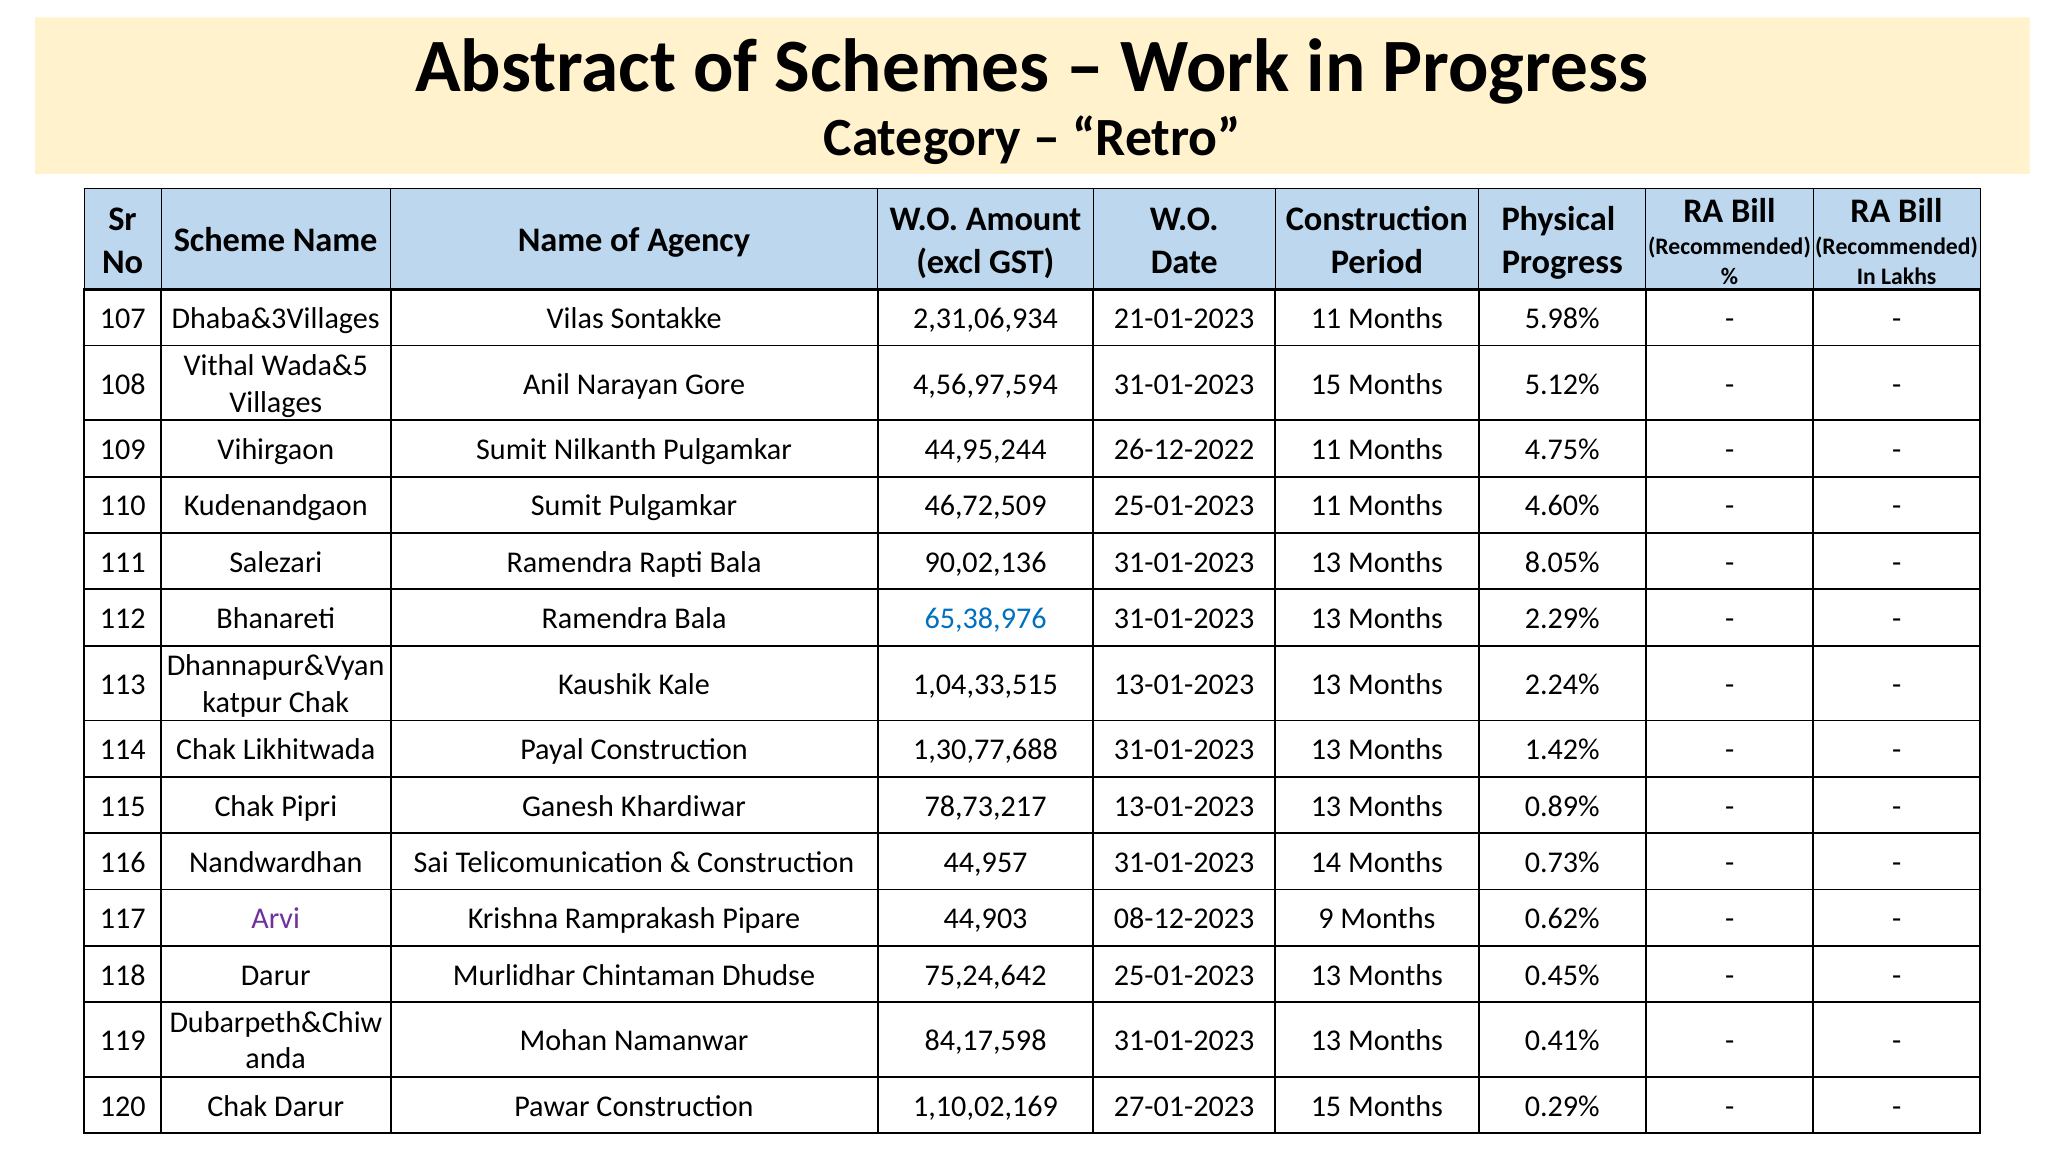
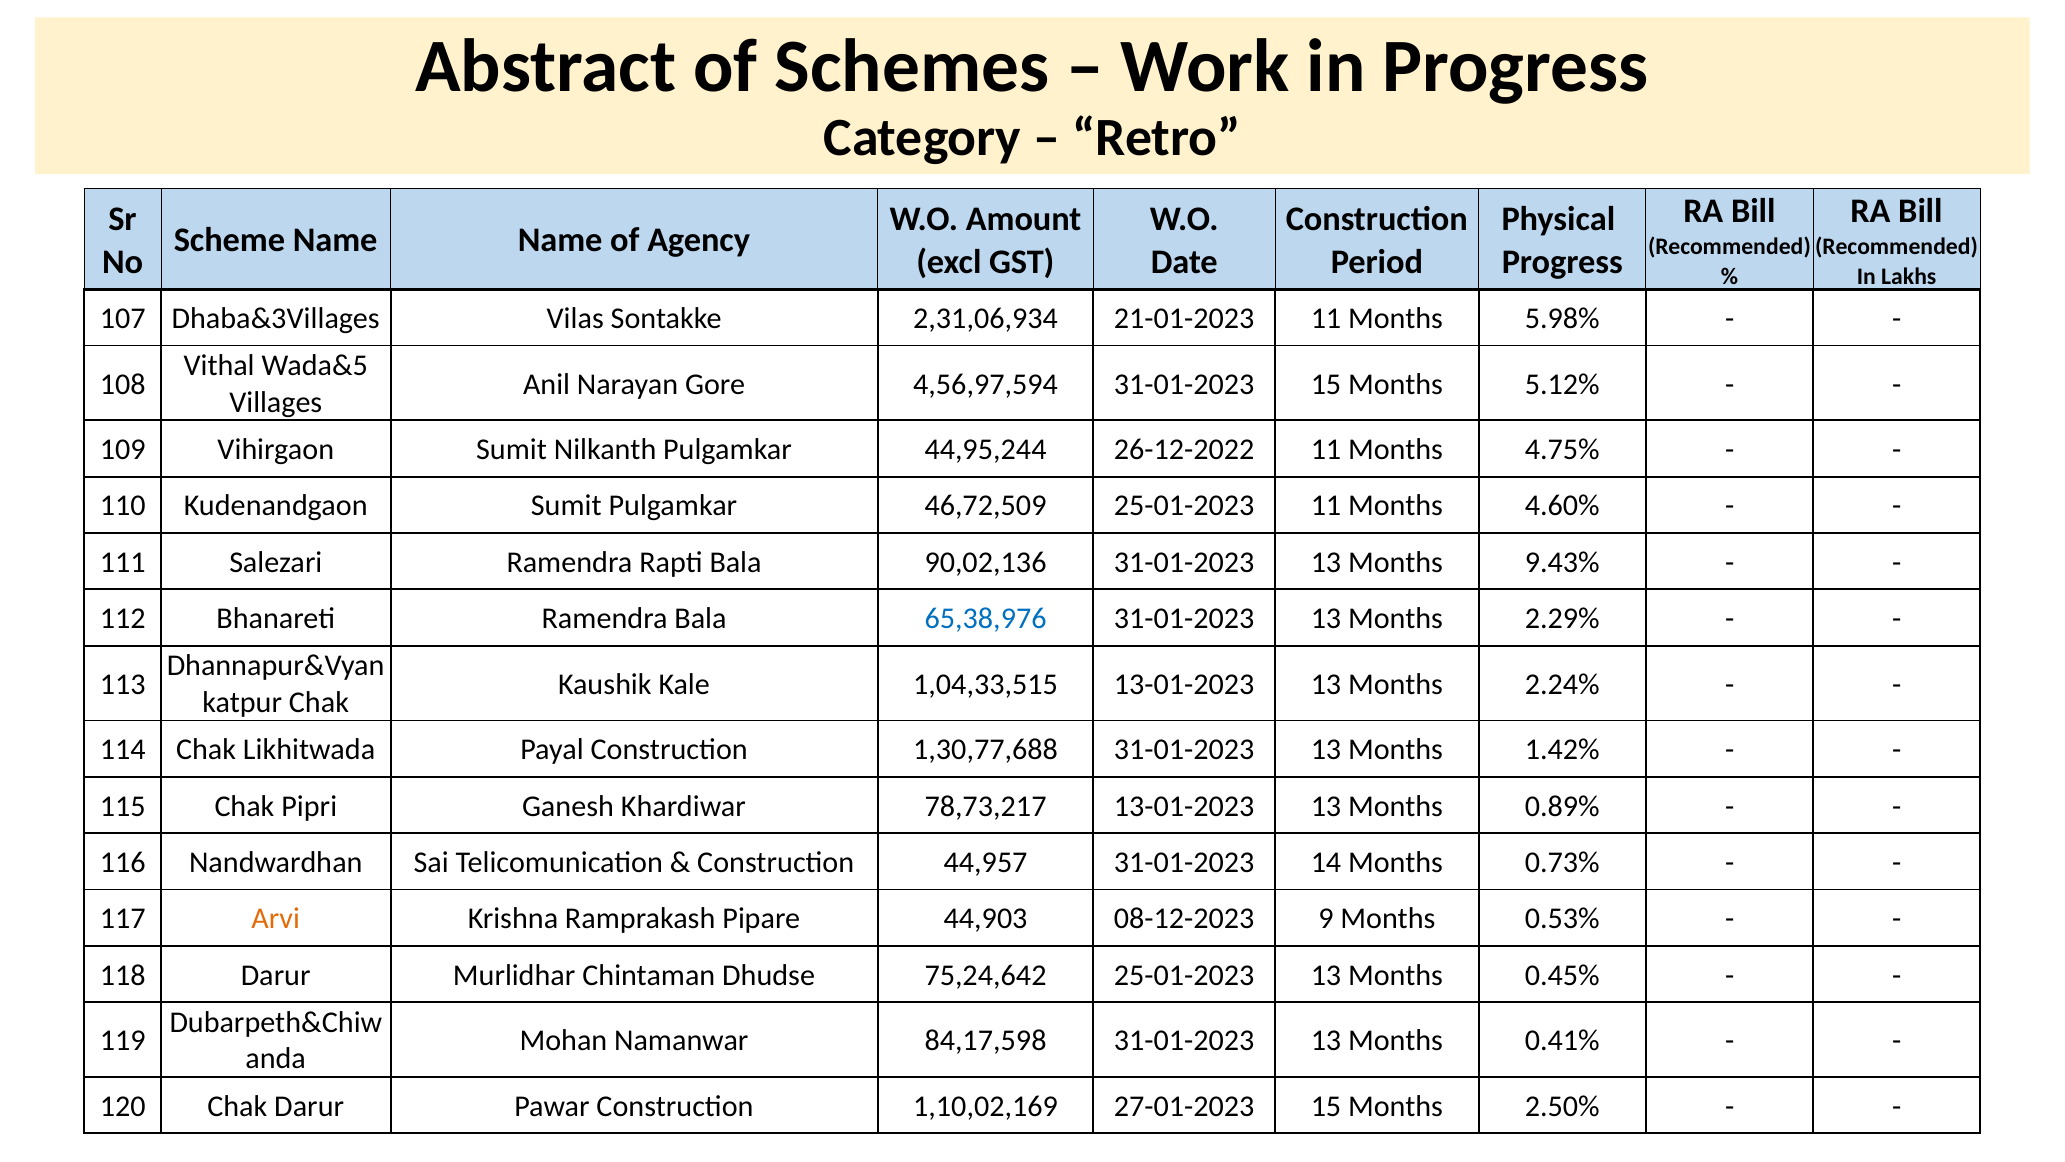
8.05%: 8.05% -> 9.43%
Arvi colour: purple -> orange
0.62%: 0.62% -> 0.53%
0.29%: 0.29% -> 2.50%
